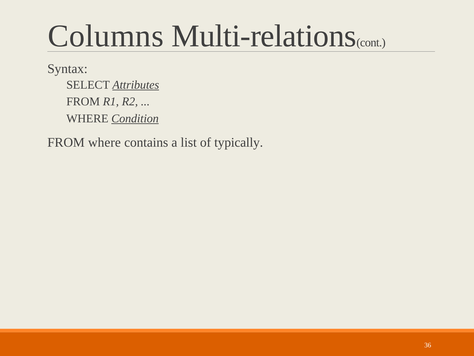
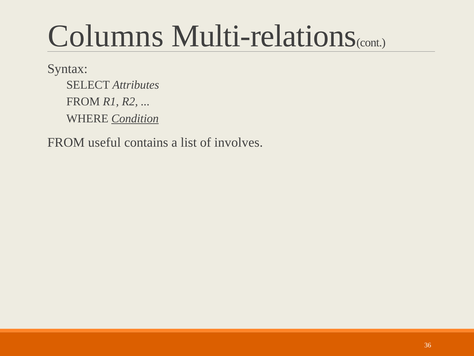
Attributes underline: present -> none
FROM where: where -> useful
typically: typically -> involves
